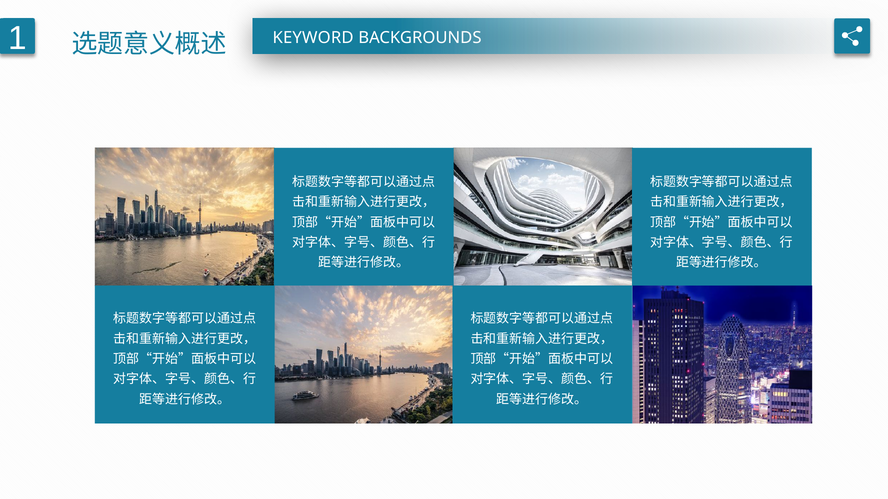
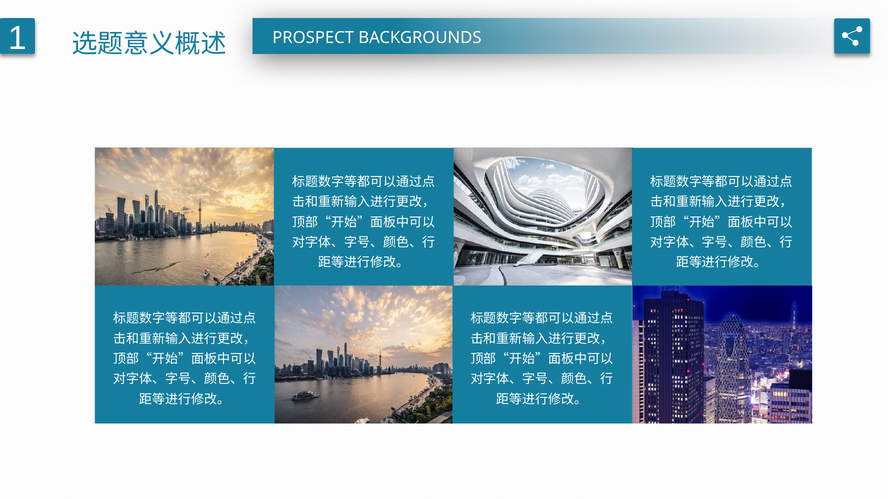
KEYWORD: KEYWORD -> PROSPECT
